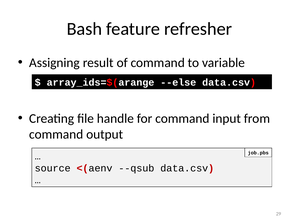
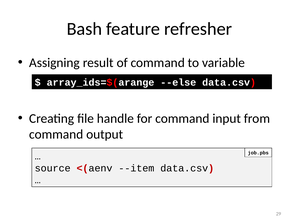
--qsub: --qsub -> --item
